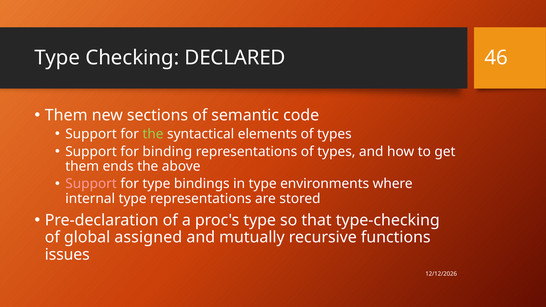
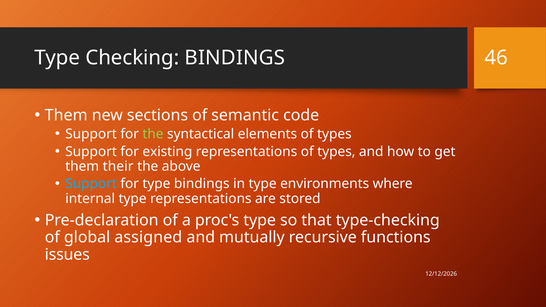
Checking DECLARED: DECLARED -> BINDINGS
binding: binding -> existing
ends: ends -> their
Support at (91, 184) colour: pink -> light blue
